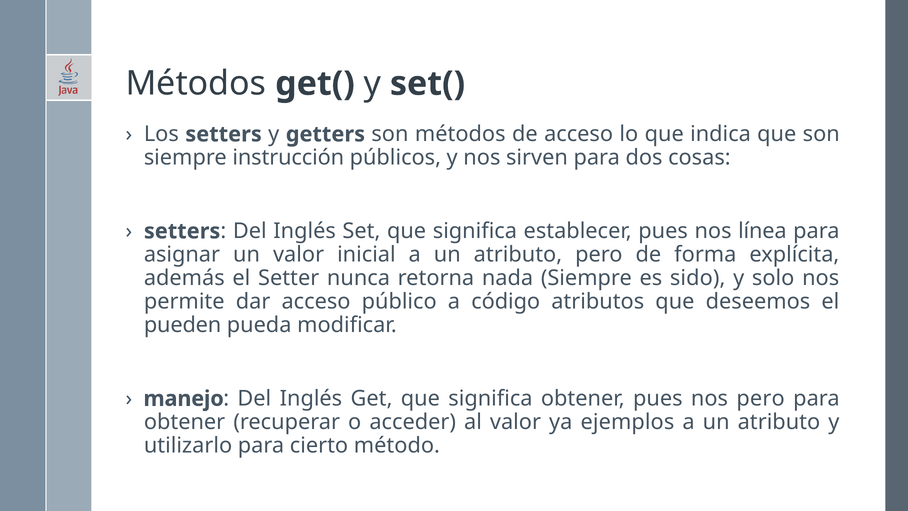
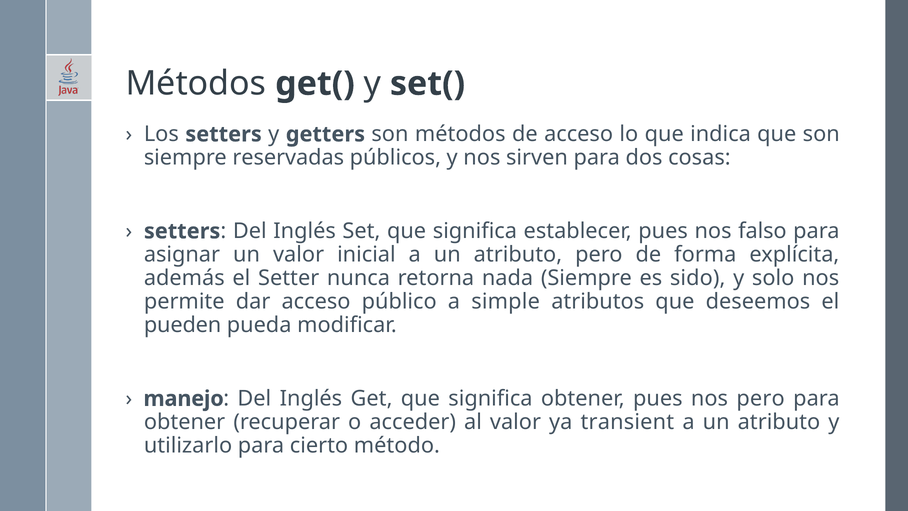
instrucción: instrucción -> reservadas
línea: línea -> falso
código: código -> simple
ejemplos: ejemplos -> transient
